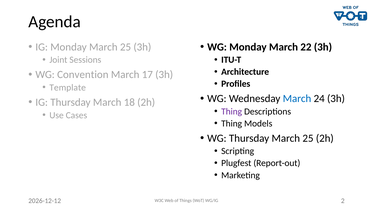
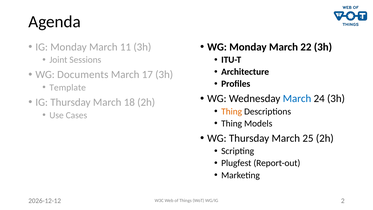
Monday March 25: 25 -> 11
Convention: Convention -> Documents
Thing at (232, 111) colour: purple -> orange
